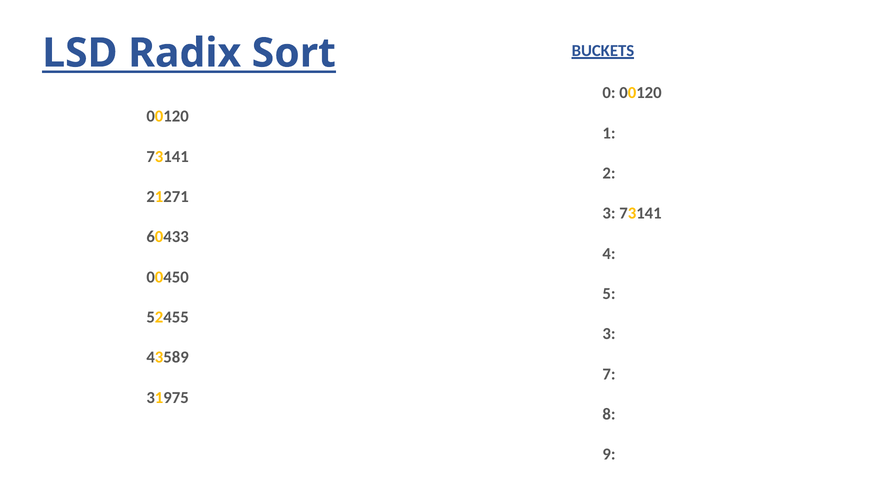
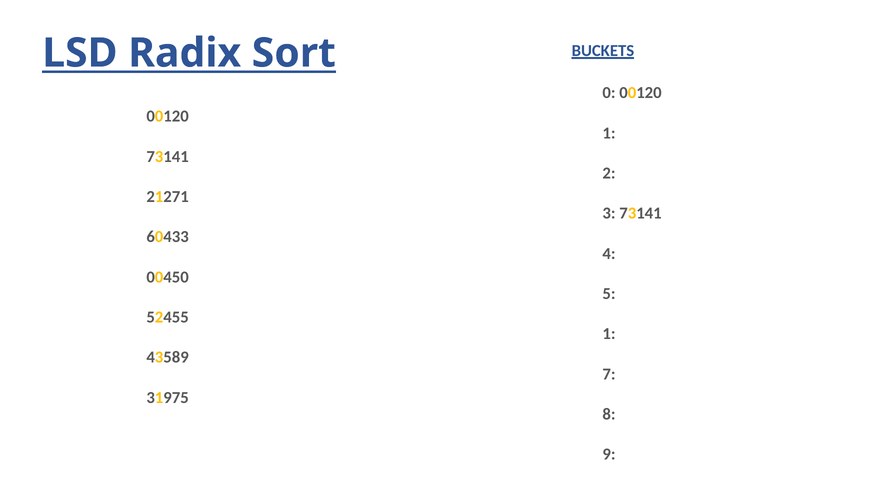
3 at (609, 334): 3 -> 1
